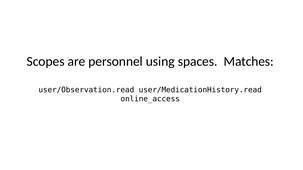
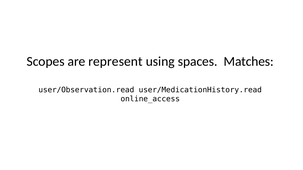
personnel: personnel -> represent
